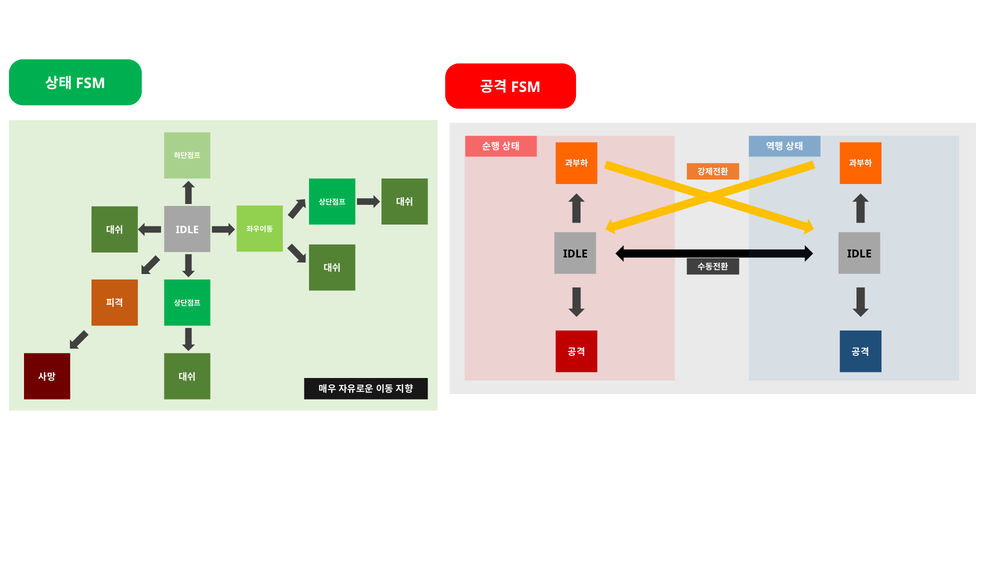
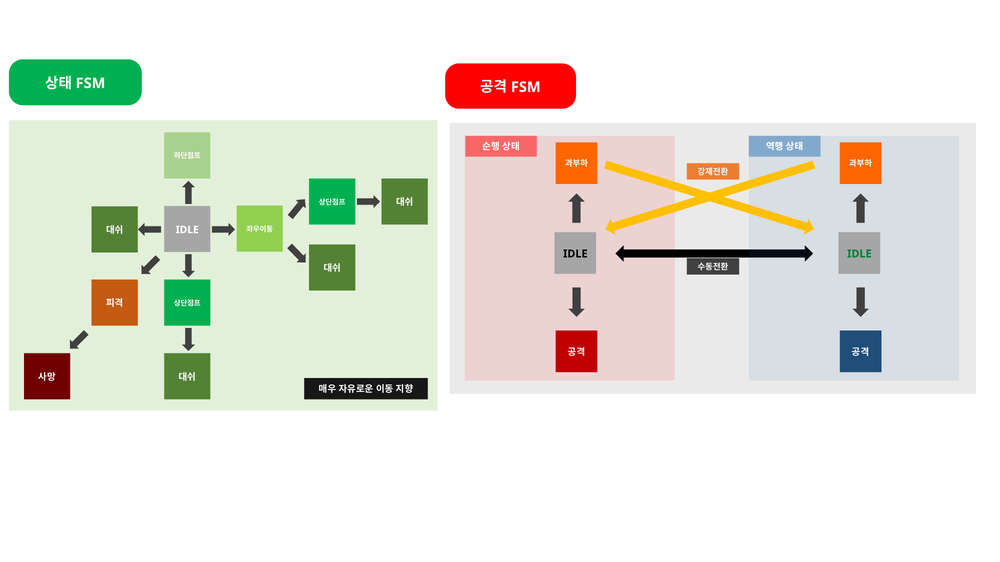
IDLE at (859, 254) colour: black -> green
